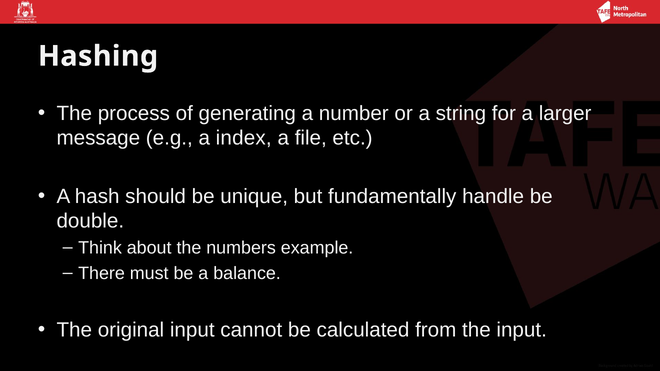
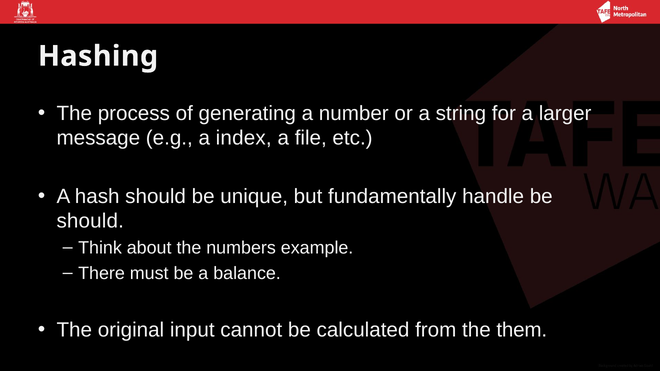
double at (90, 221): double -> should
the input: input -> them
